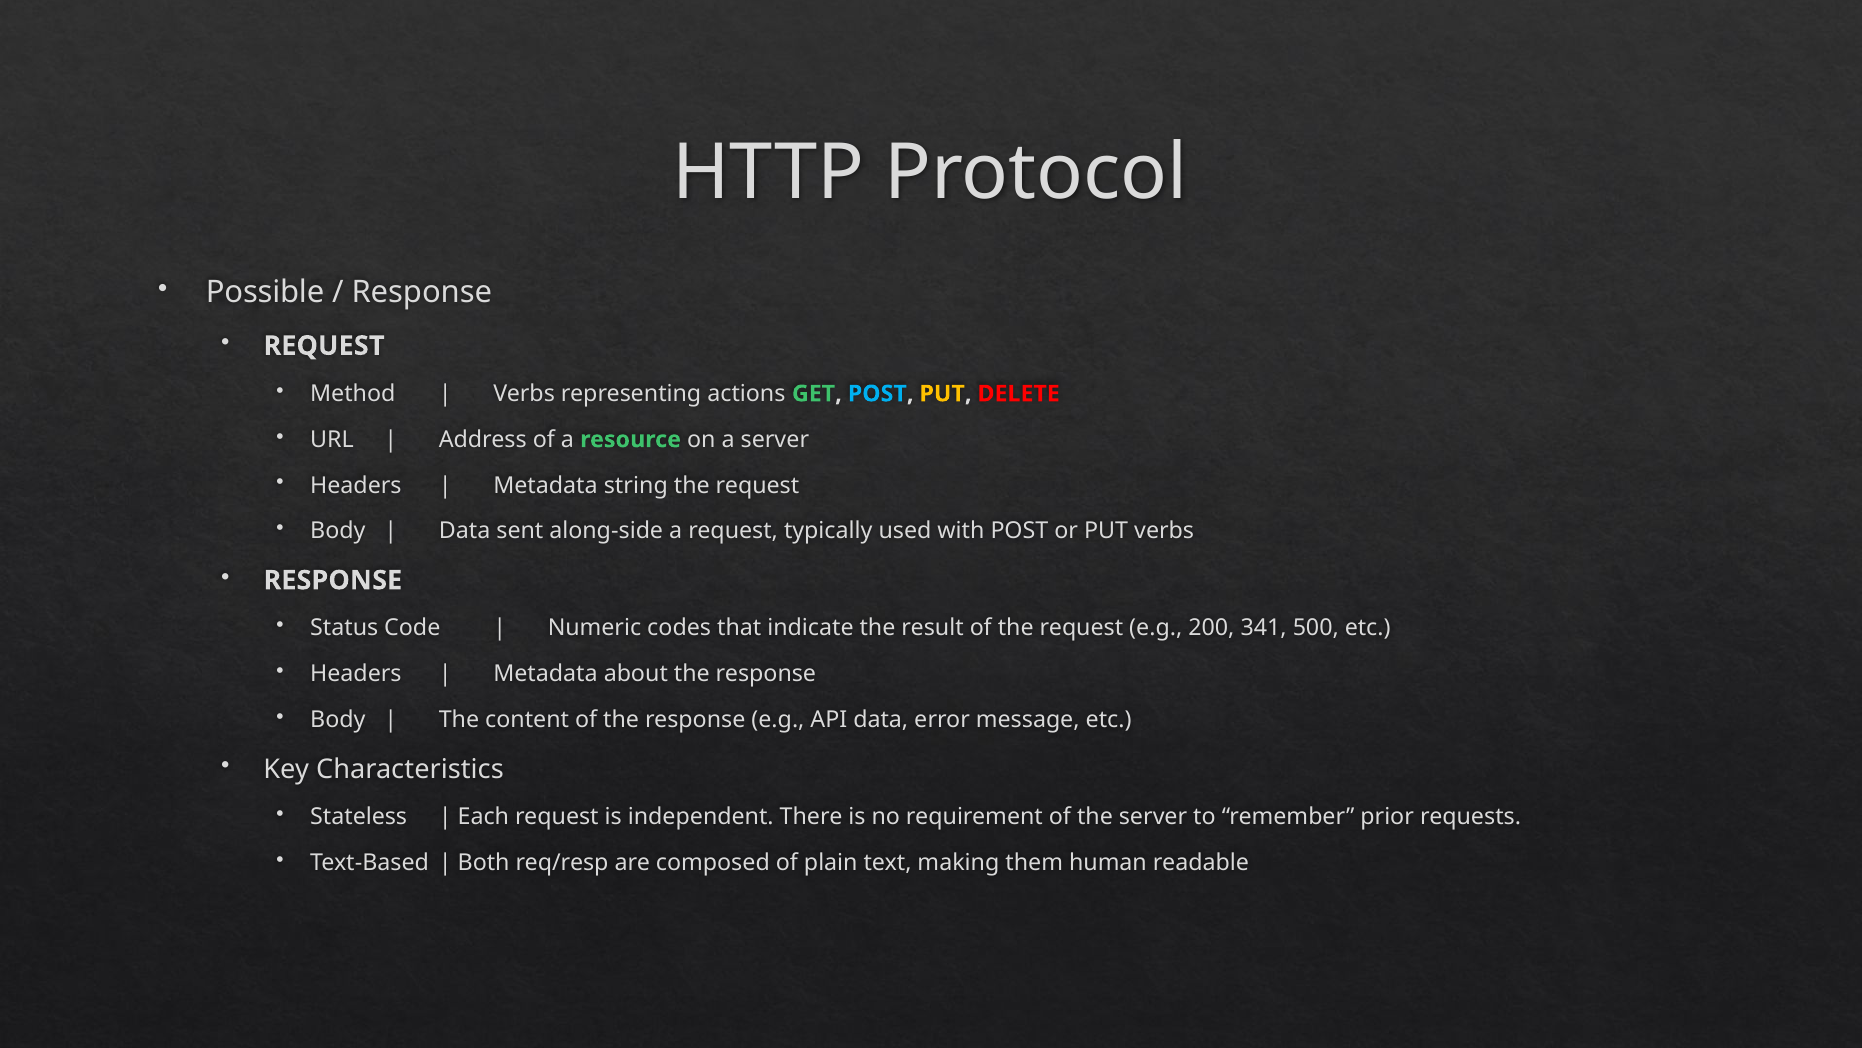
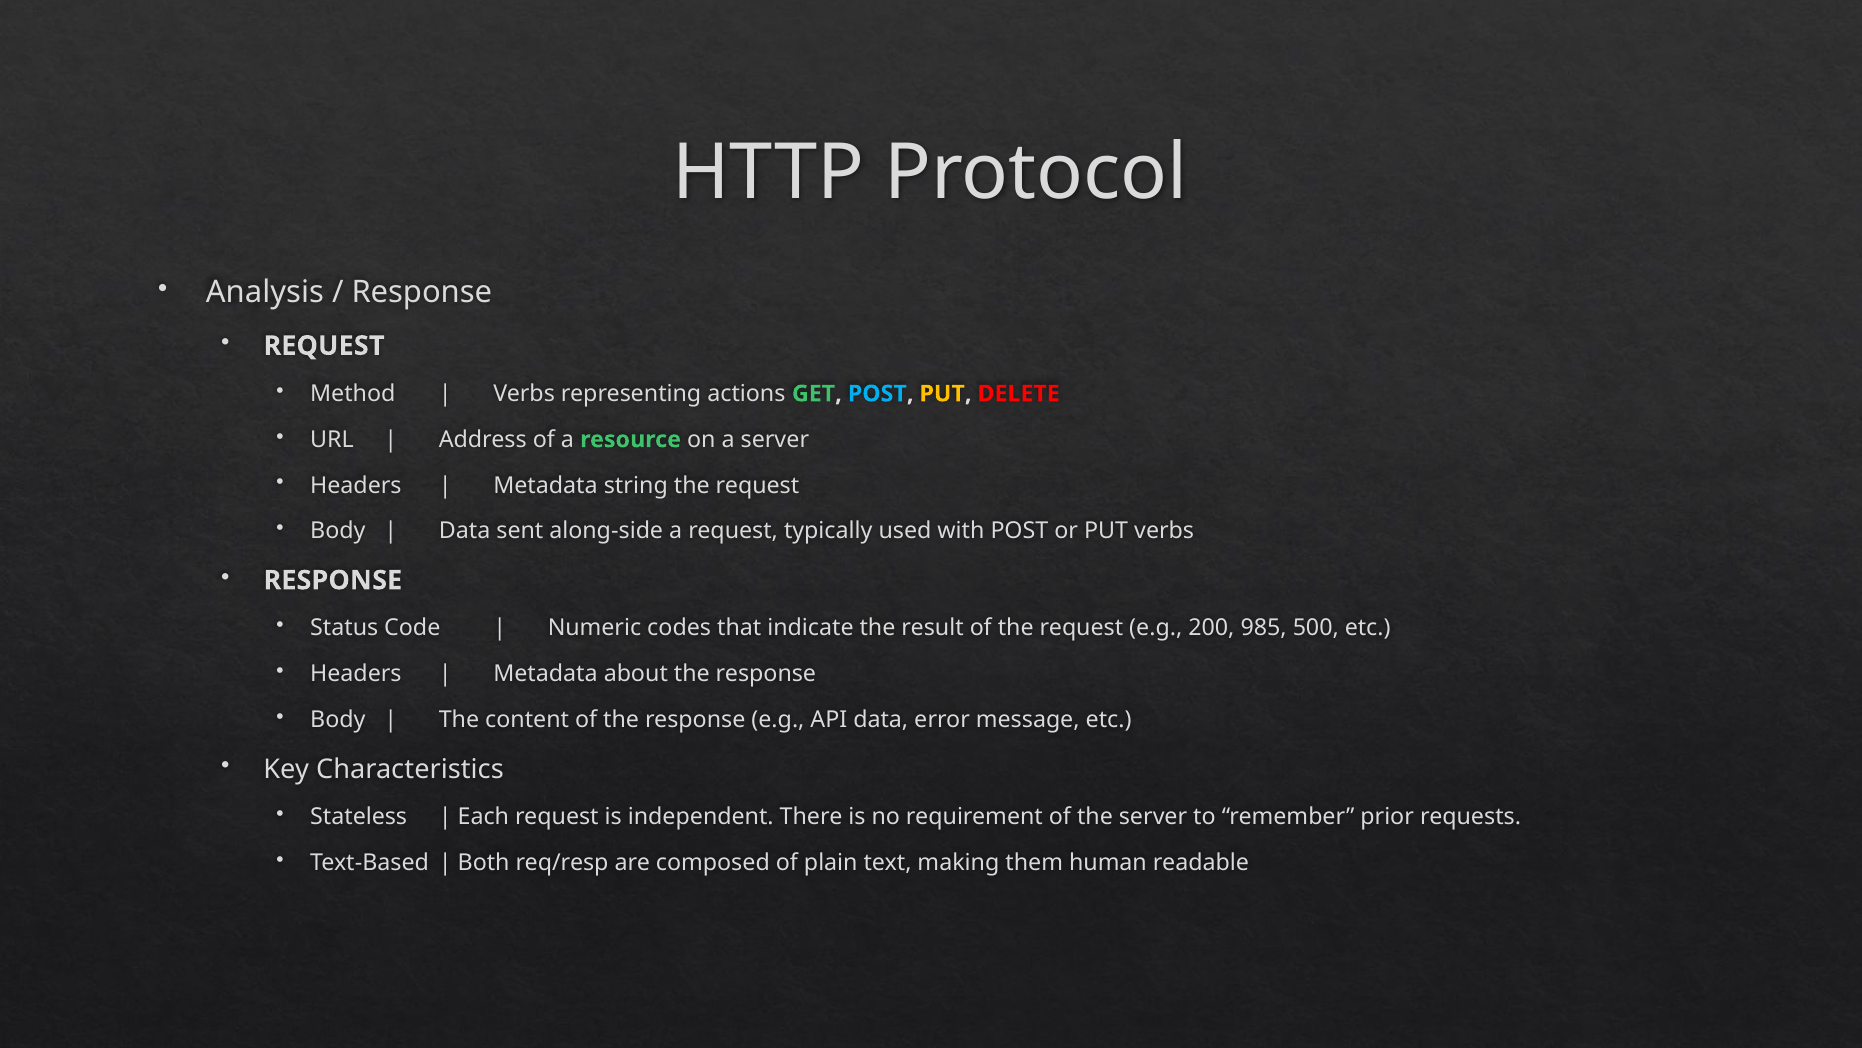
Possible: Possible -> Analysis
341: 341 -> 985
